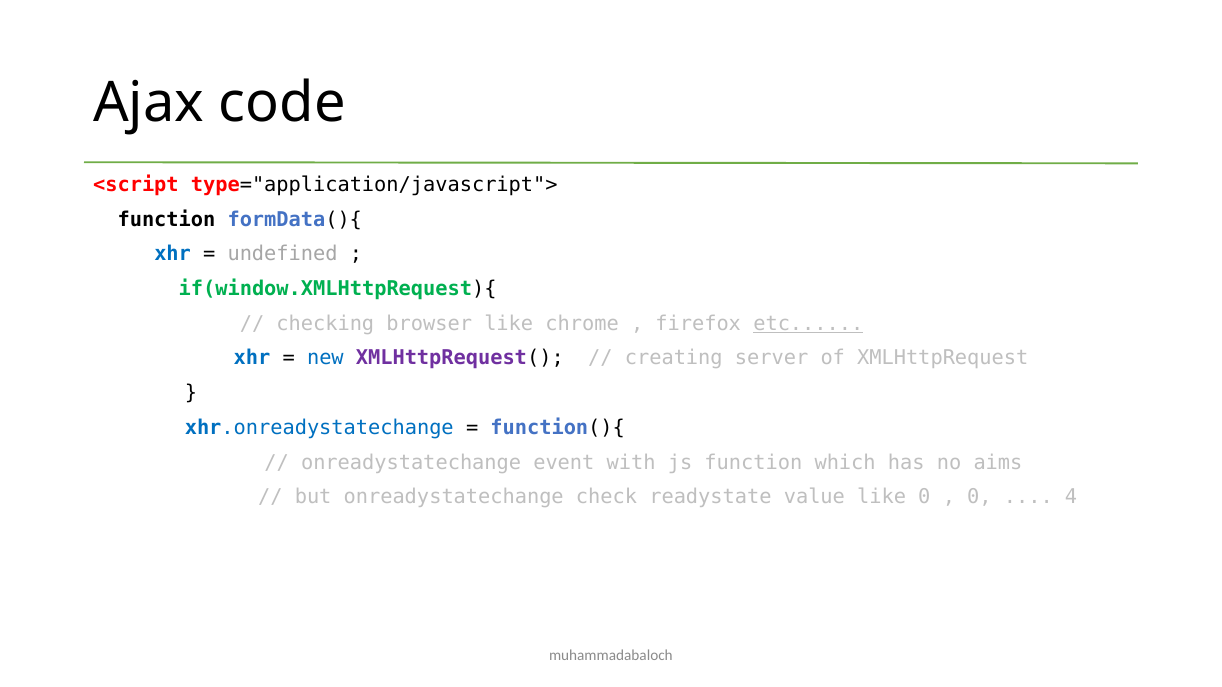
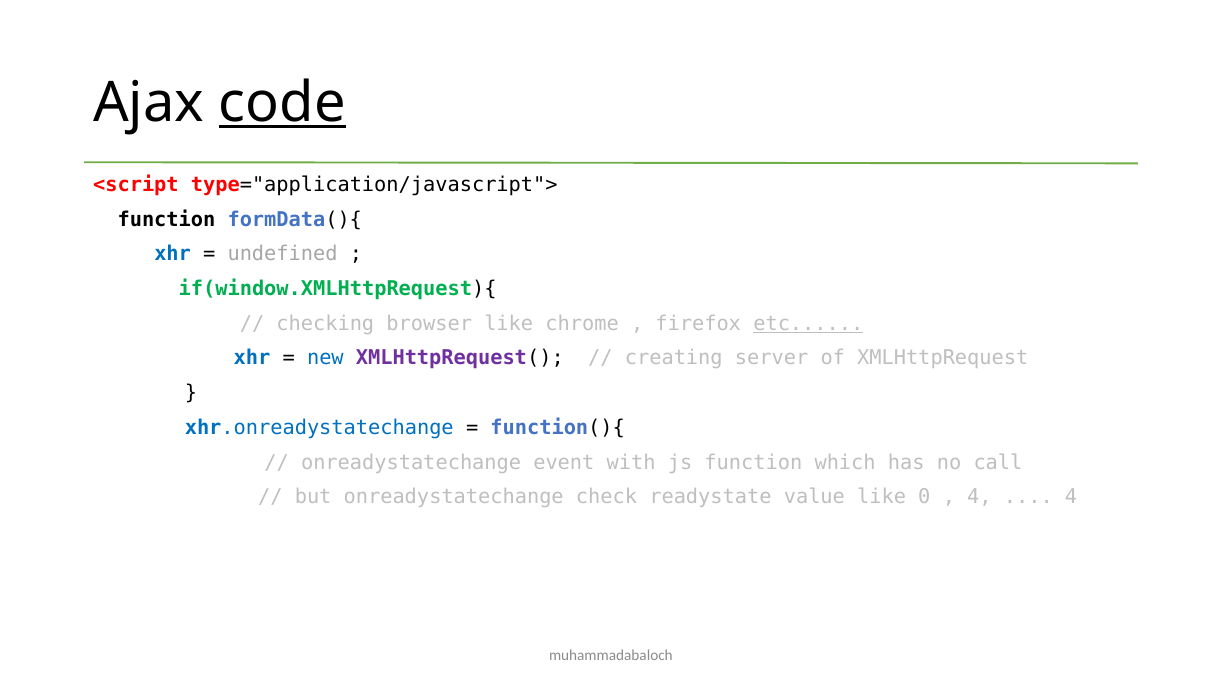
code underline: none -> present
aims: aims -> call
0 at (979, 497): 0 -> 4
